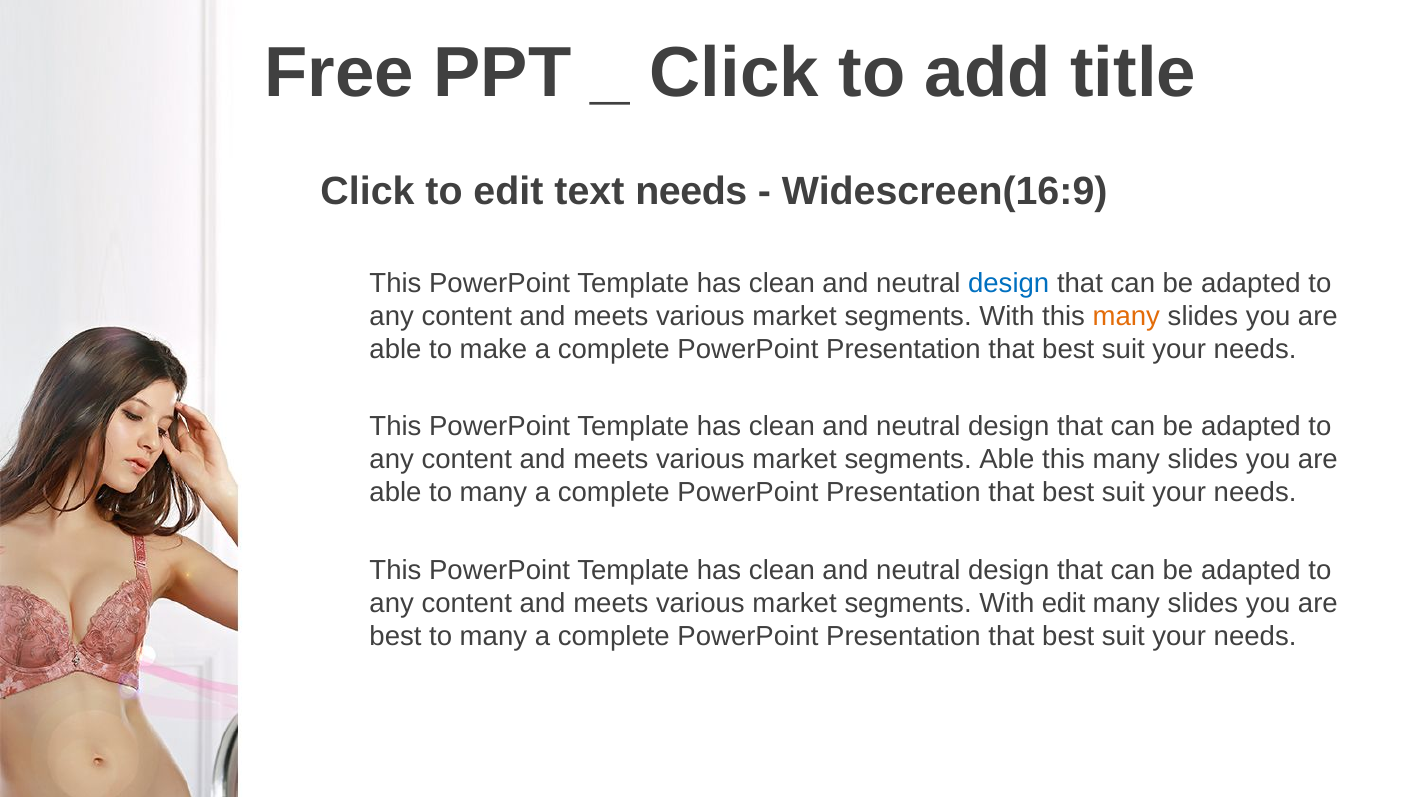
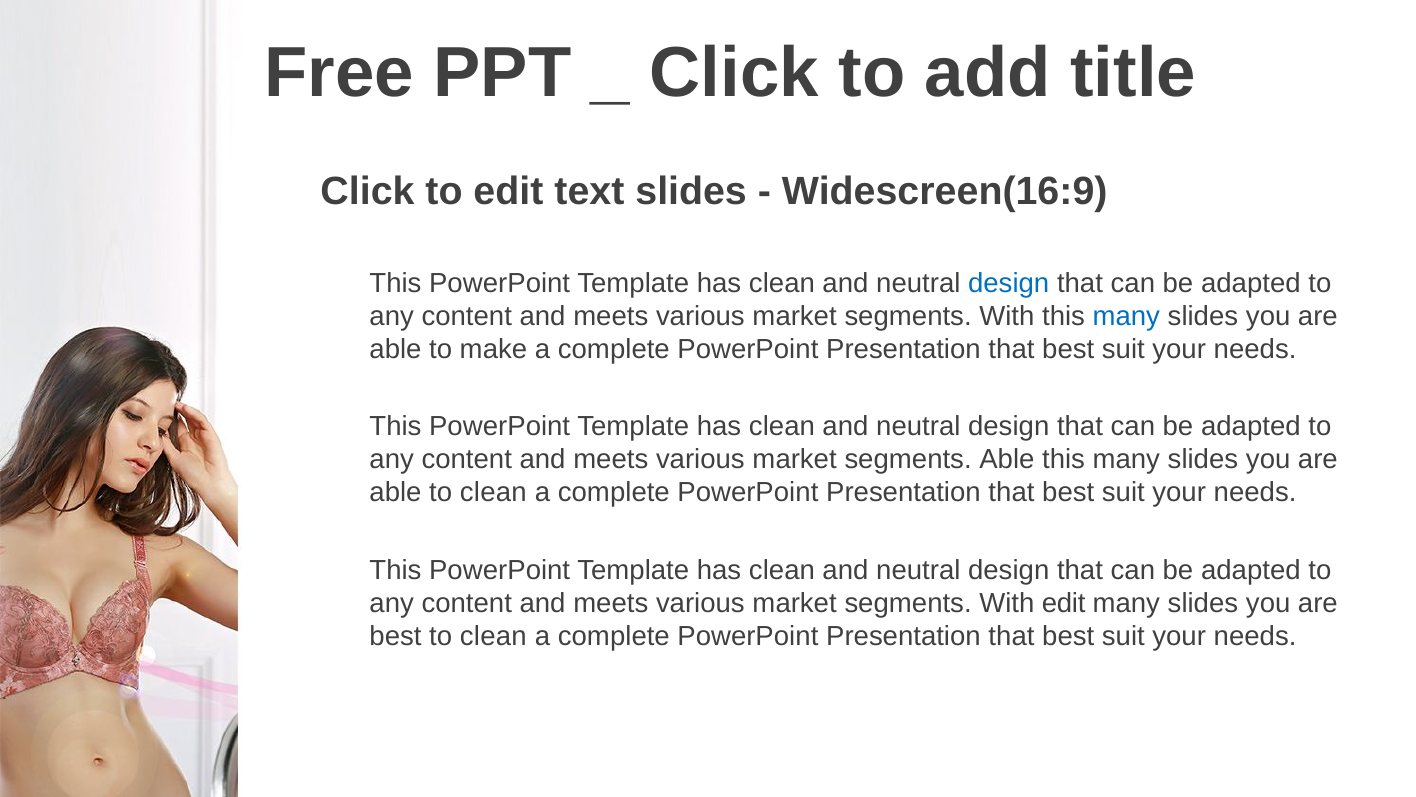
text needs: needs -> slides
many at (1126, 316) colour: orange -> blue
able to many: many -> clean
many at (493, 636): many -> clean
